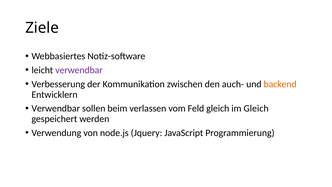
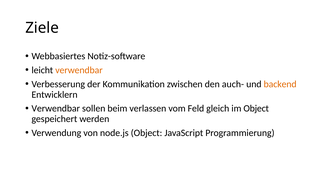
verwendbar at (79, 70) colour: purple -> orange
im Gleich: Gleich -> Object
node.js Jquery: Jquery -> Object
